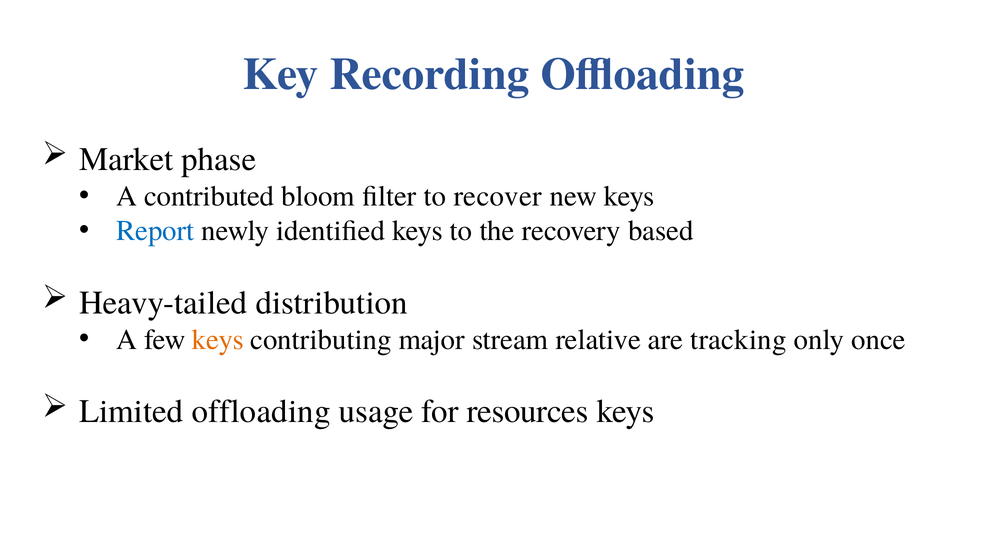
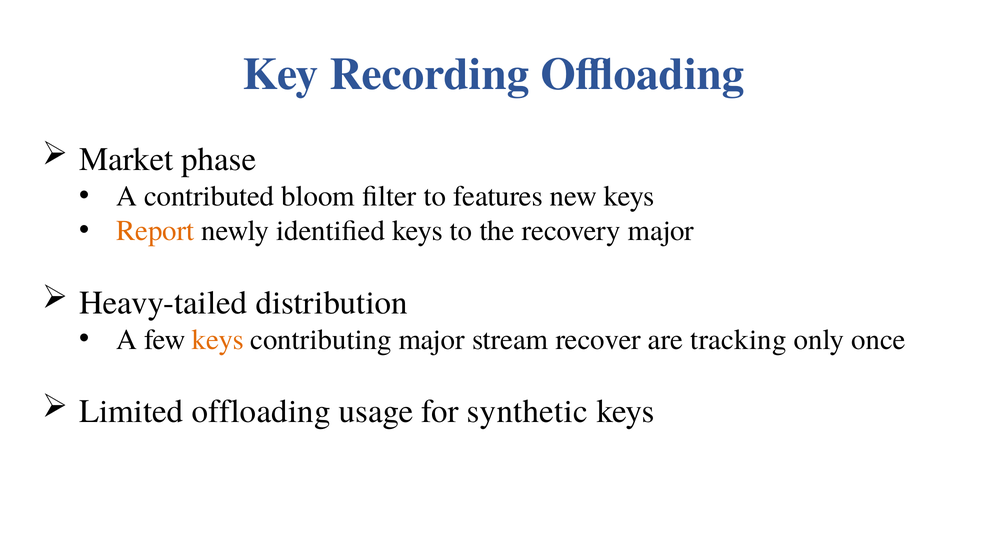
recover: recover -> features
Report colour: blue -> orange
recovery based: based -> major
relative: relative -> recover
resources: resources -> synthetic
